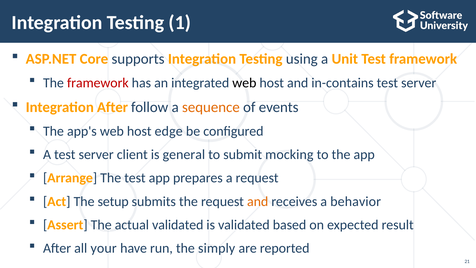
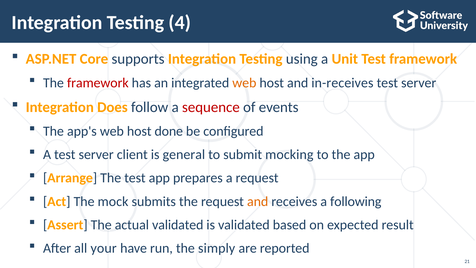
1: 1 -> 4
web at (244, 83) colour: black -> orange
in-contains: in-contains -> in-receives
Integration After: After -> Does
sequence colour: orange -> red
edge: edge -> done
setup: setup -> mock
behavior: behavior -> following
